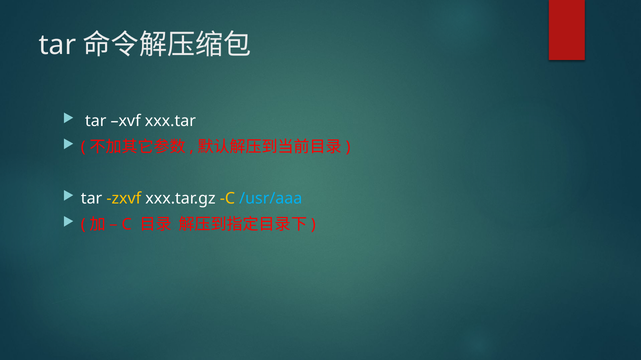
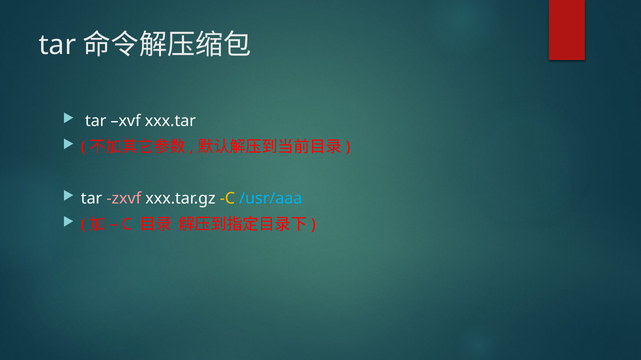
zxvf colour: yellow -> pink
